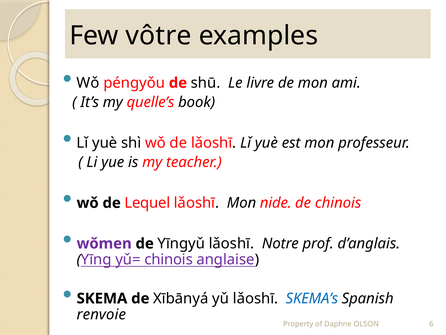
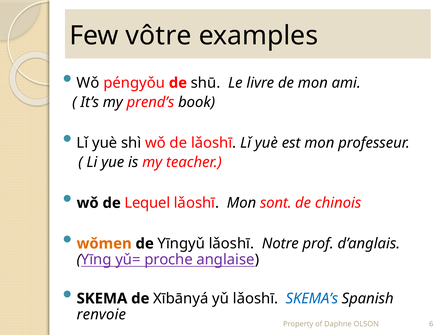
quelle’s: quelle’s -> prend’s
nide: nide -> sont
wǒmen colour: purple -> orange
yǔ= chinois: chinois -> proche
